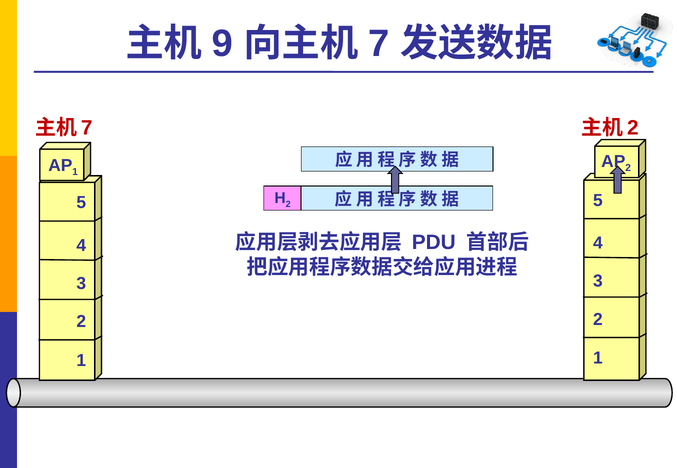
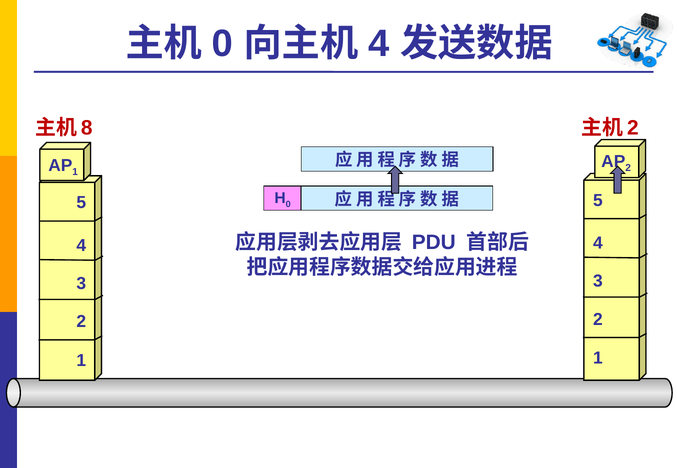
9 at (222, 44): 9 -> 0
7 at (379, 44): 7 -> 4
7 at (87, 128): 7 -> 8
2 at (288, 204): 2 -> 0
